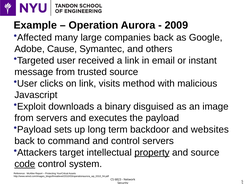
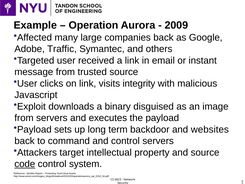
Cause: Cause -> Traffic
method: method -> integrity
property underline: present -> none
